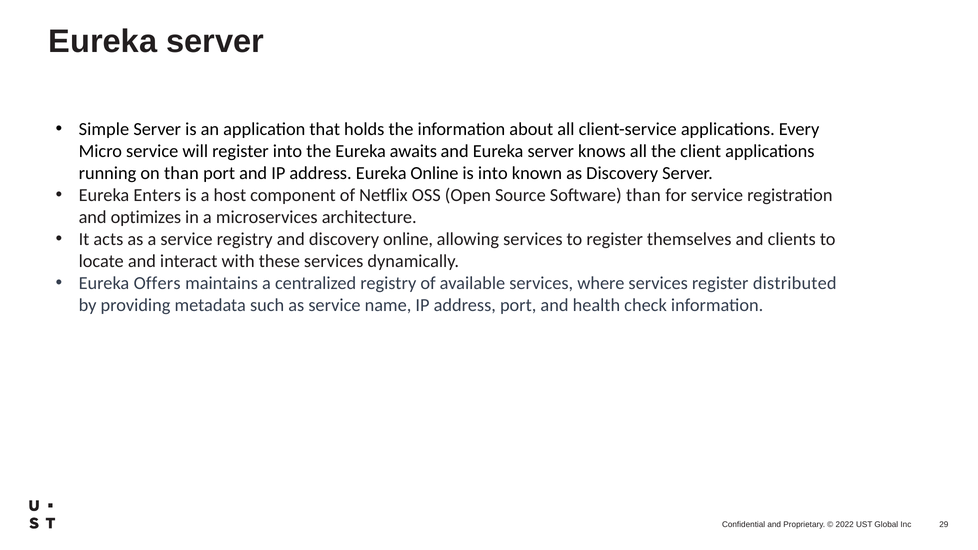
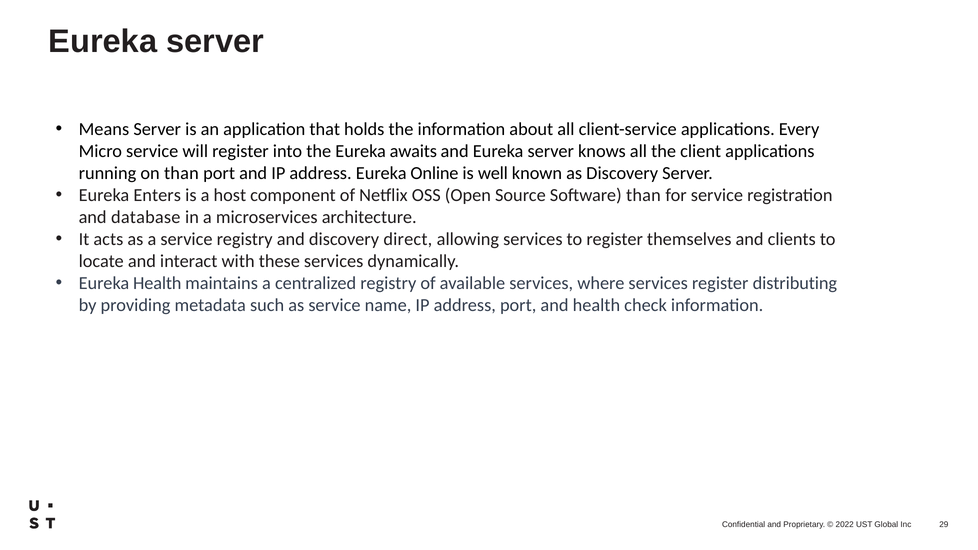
Simple: Simple -> Means
is into: into -> well
optimizes: optimizes -> database
discovery online: online -> direct
Eureka Offers: Offers -> Health
distributed: distributed -> distributing
